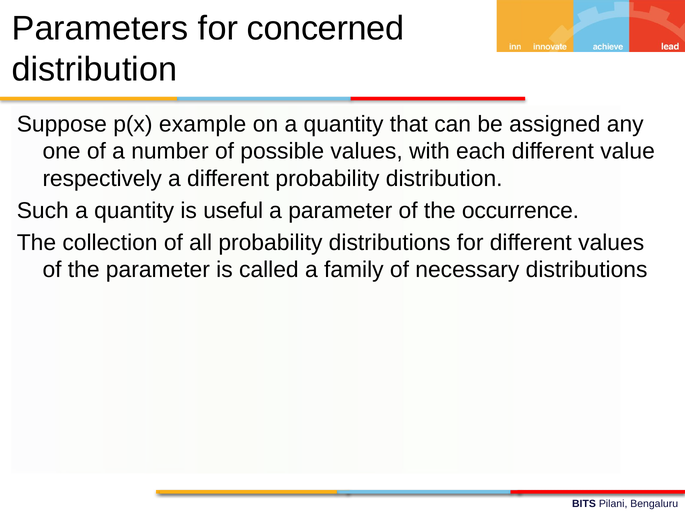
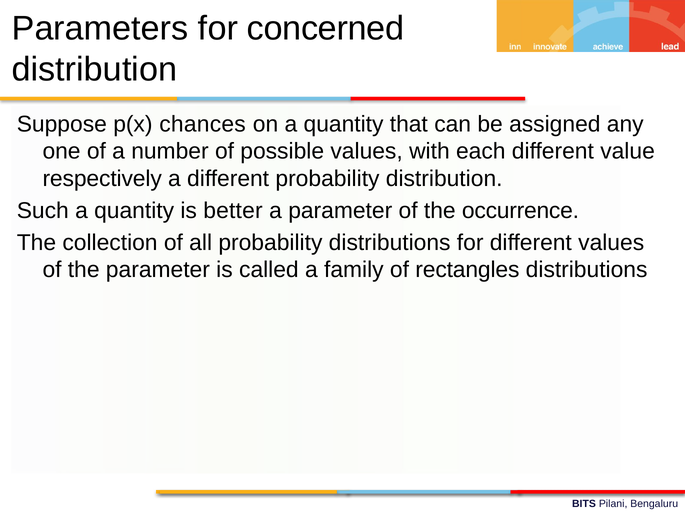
example: example -> chances
useful: useful -> better
necessary: necessary -> rectangles
